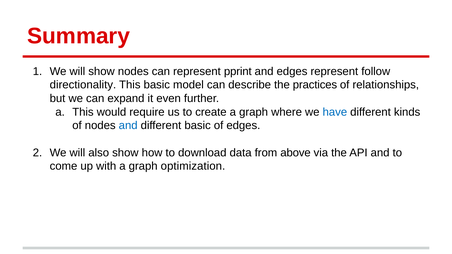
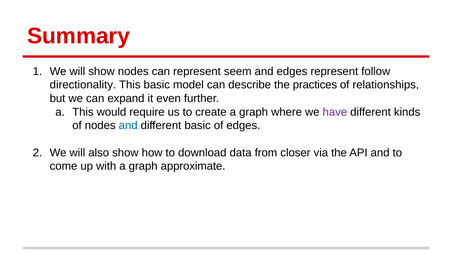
pprint: pprint -> seem
have colour: blue -> purple
above: above -> closer
optimization: optimization -> approximate
